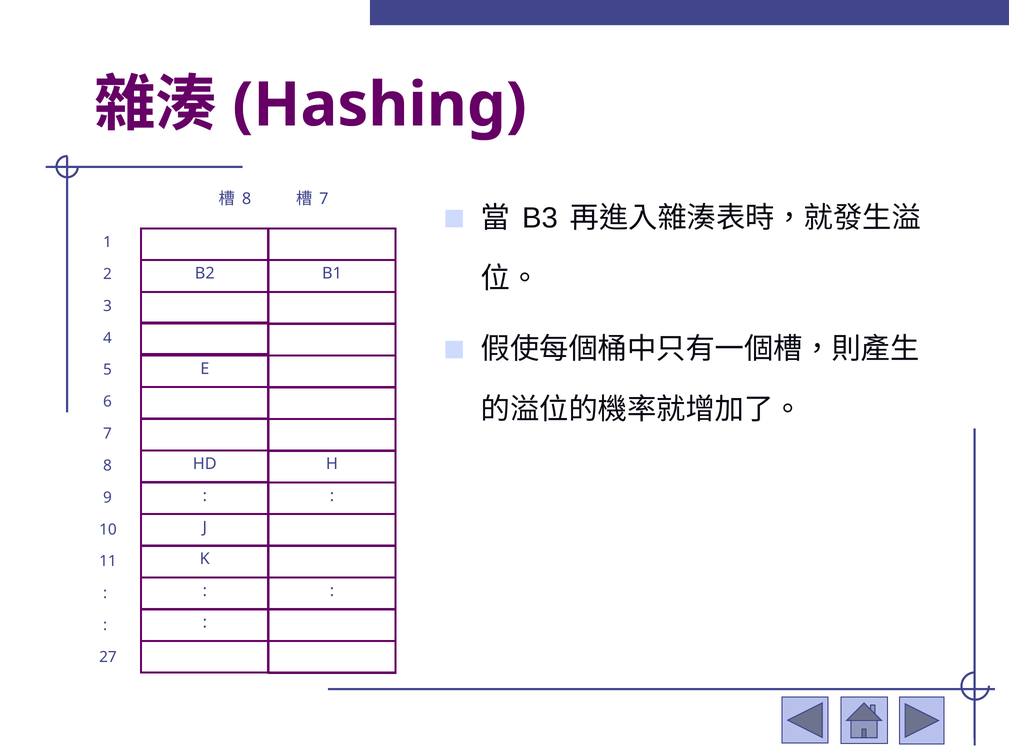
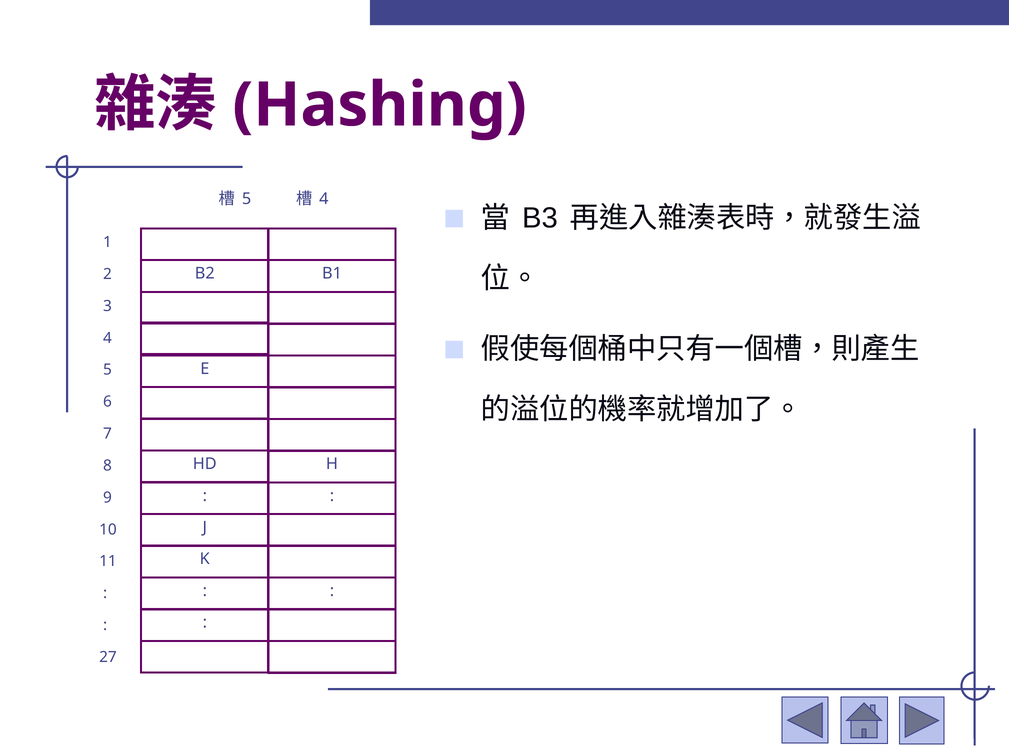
8 at (247, 199): 8 -> 5
7 at (324, 199): 7 -> 4
